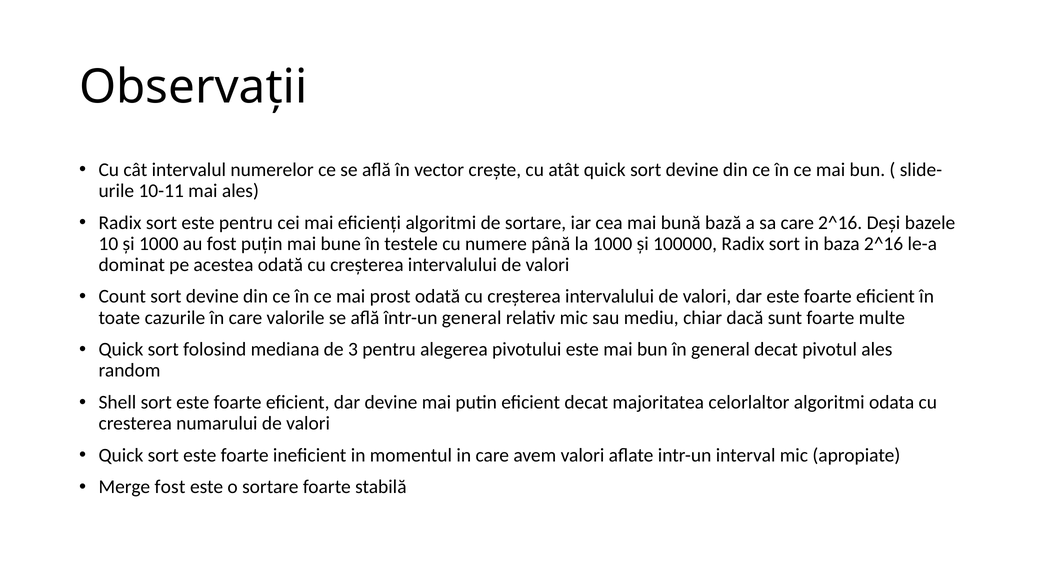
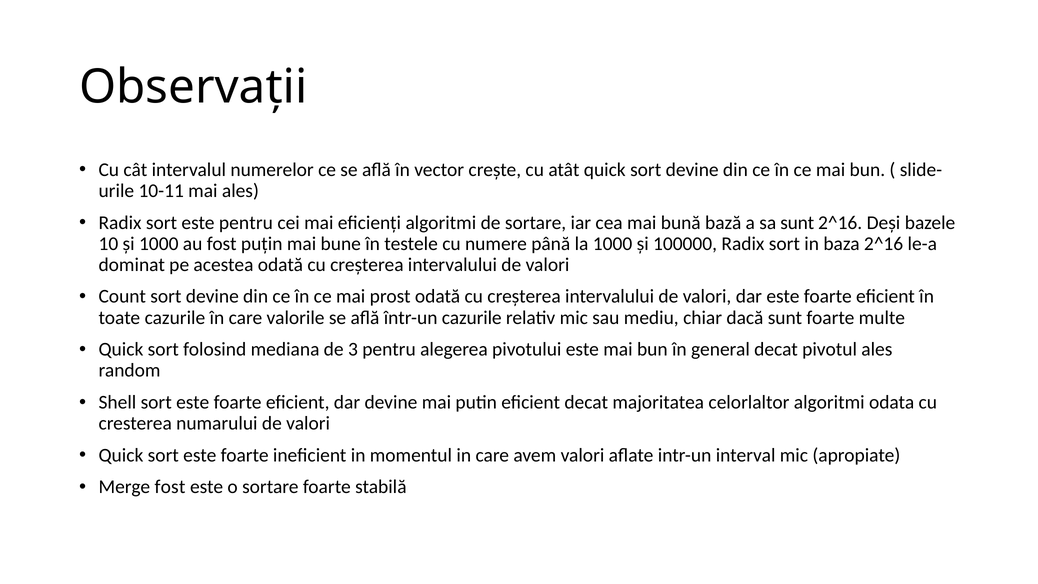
sa care: care -> sunt
într-un general: general -> cazurile
